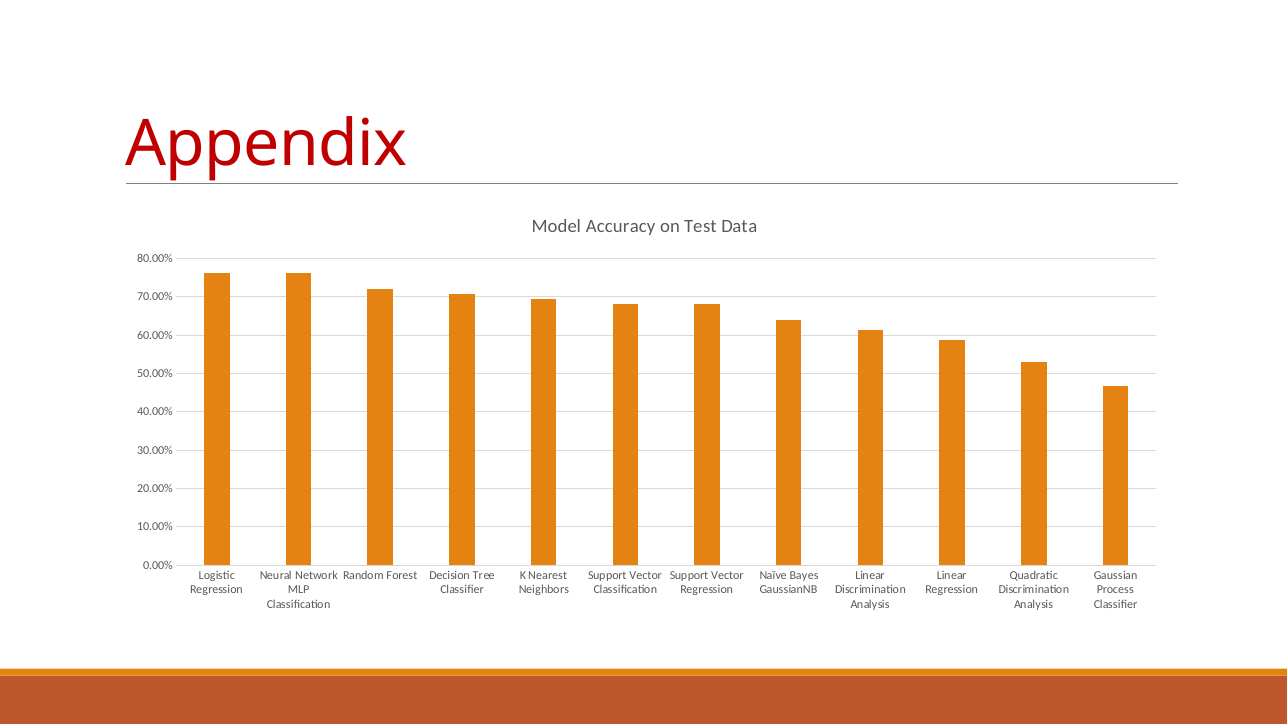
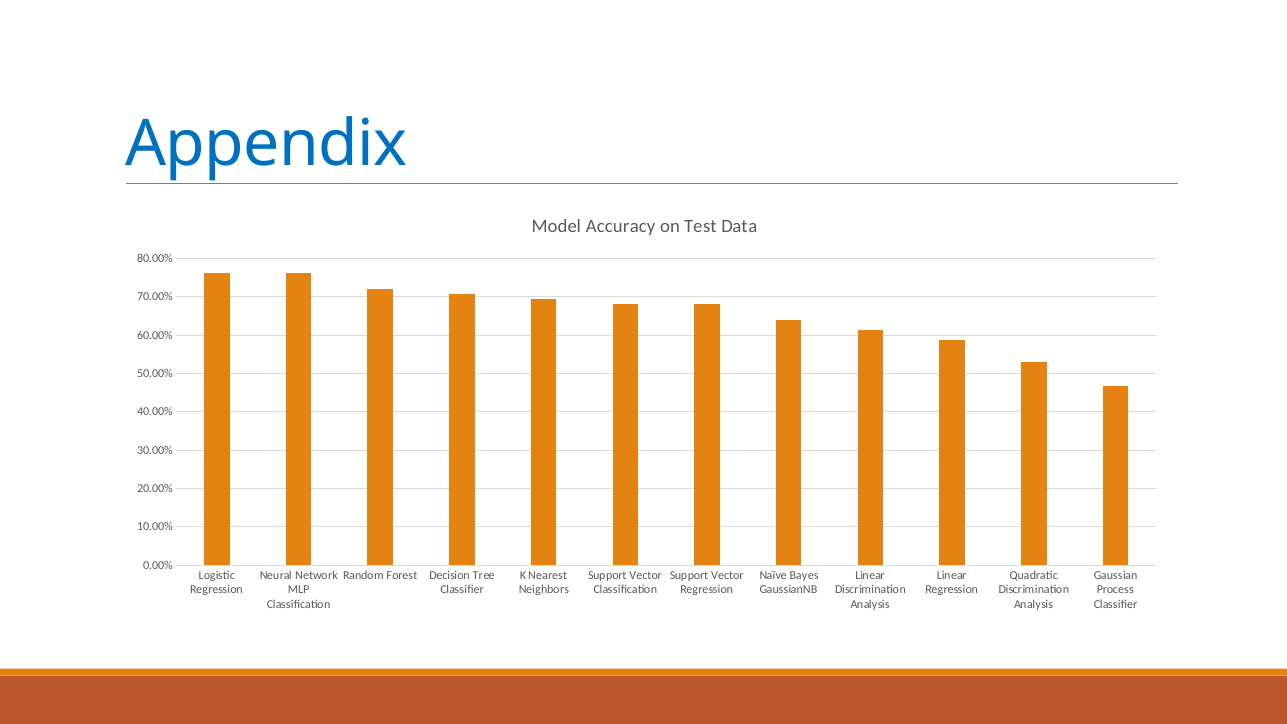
Appendix colour: red -> blue
